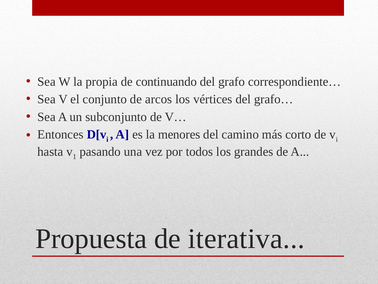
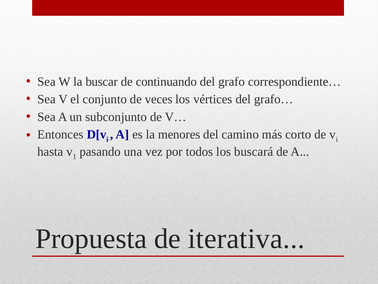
propia: propia -> buscar
arcos: arcos -> veces
grandes: grandes -> buscará
